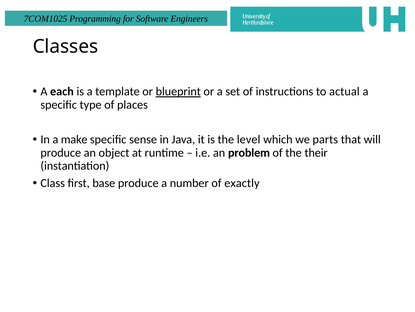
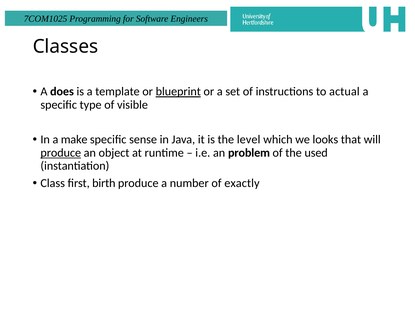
each: each -> does
places: places -> visible
parts: parts -> looks
produce at (61, 152) underline: none -> present
their: their -> used
base: base -> birth
